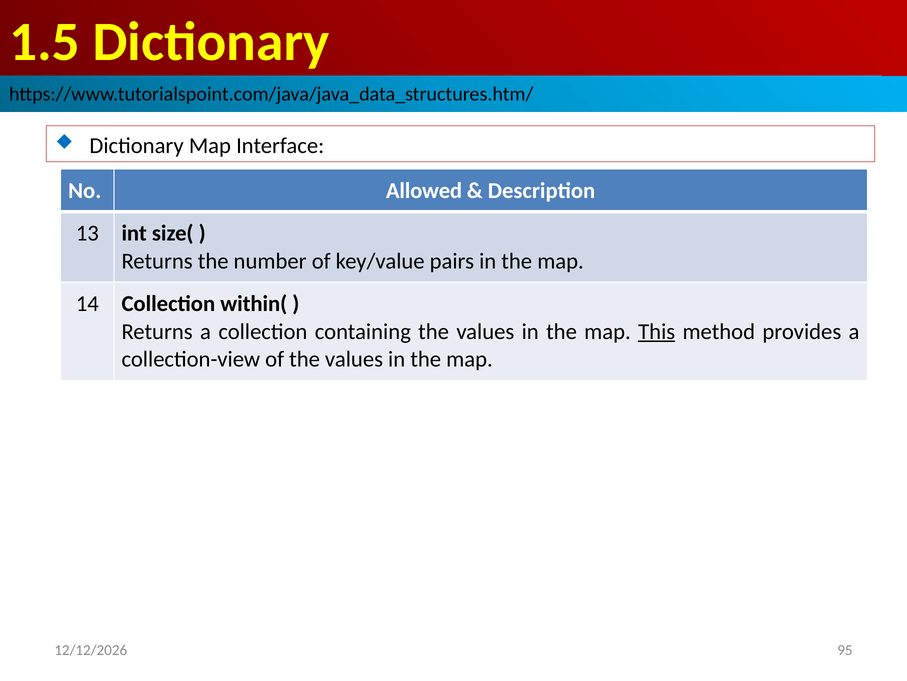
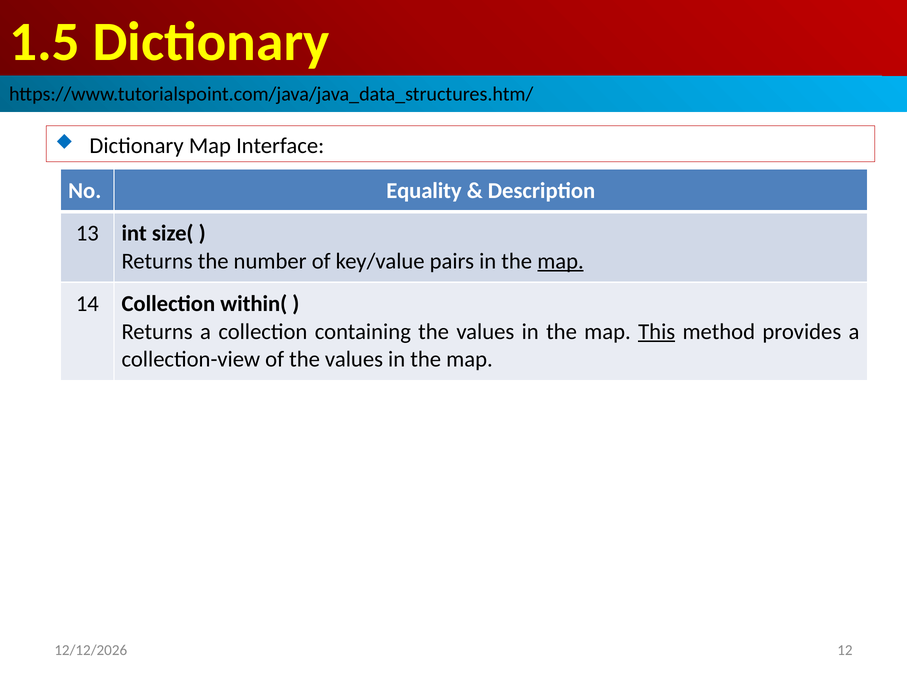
Allowed: Allowed -> Equality
map at (561, 261) underline: none -> present
95: 95 -> 12
